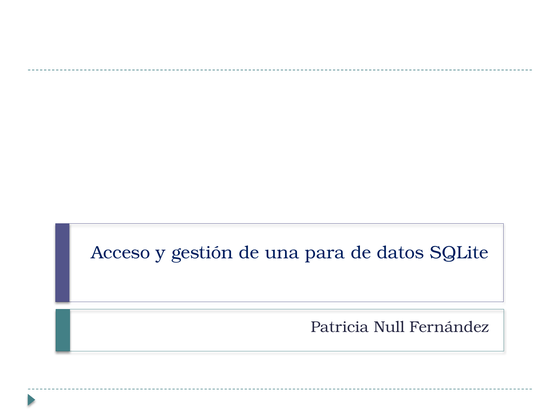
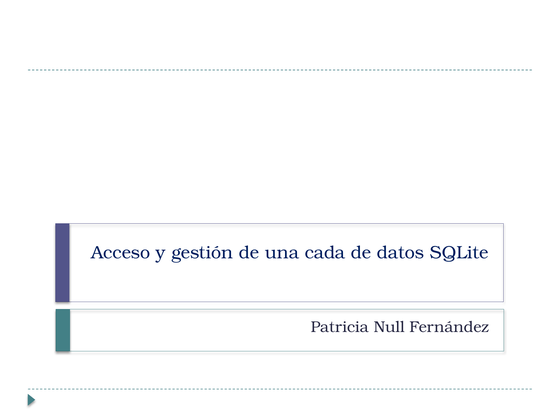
para: para -> cada
